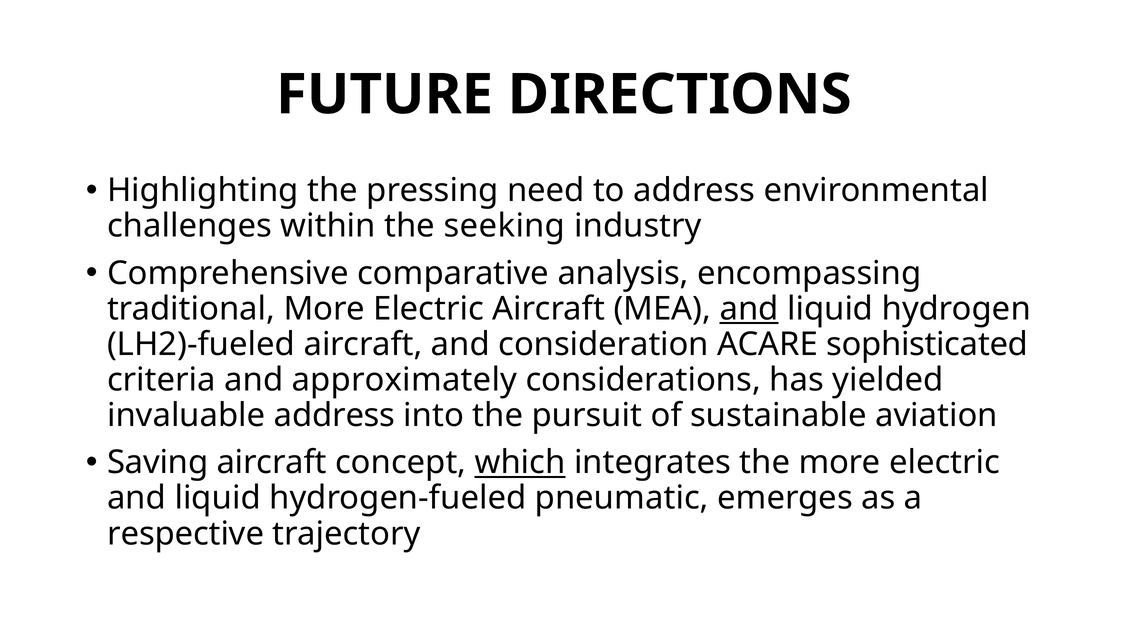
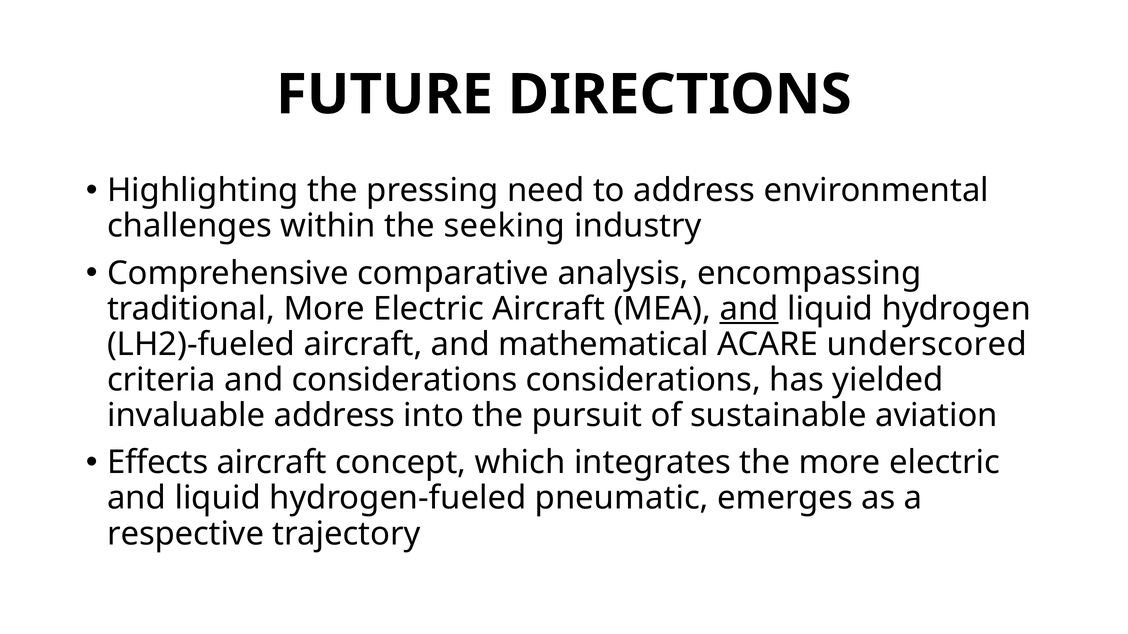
consideration: consideration -> mathematical
sophisticated: sophisticated -> underscored
and approximately: approximately -> considerations
Saving: Saving -> Effects
which underline: present -> none
